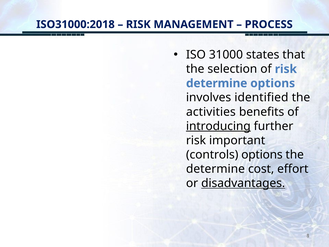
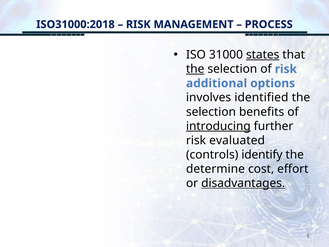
states underline: none -> present
the at (195, 69) underline: none -> present
determine at (217, 83): determine -> additional
activities at (211, 112): activities -> selection
important: important -> evaluated
controls options: options -> identify
